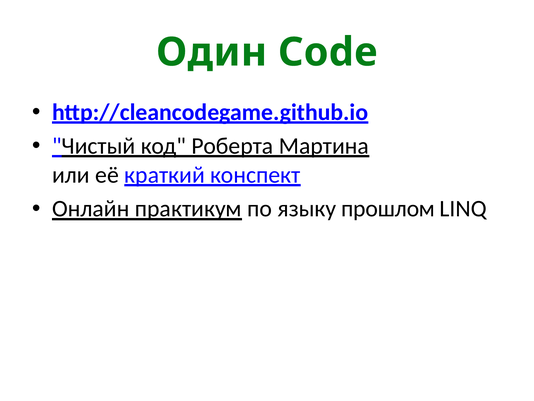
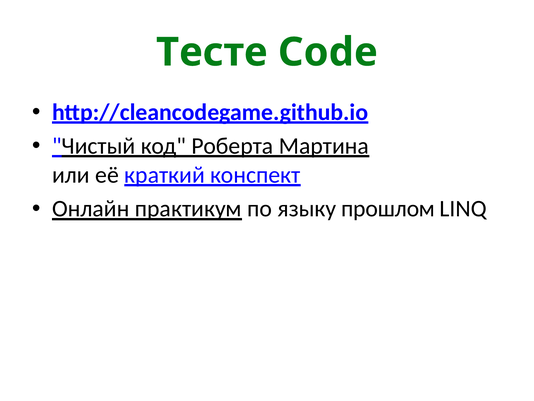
Один: Один -> Тесте
